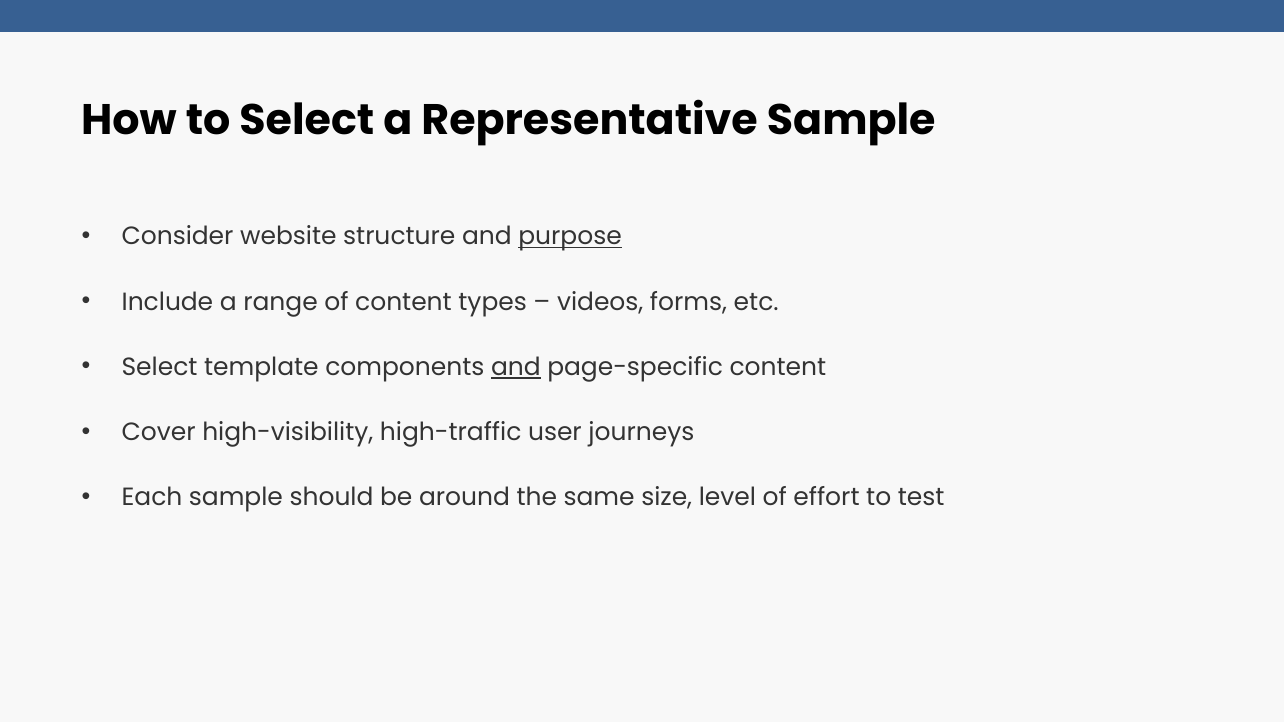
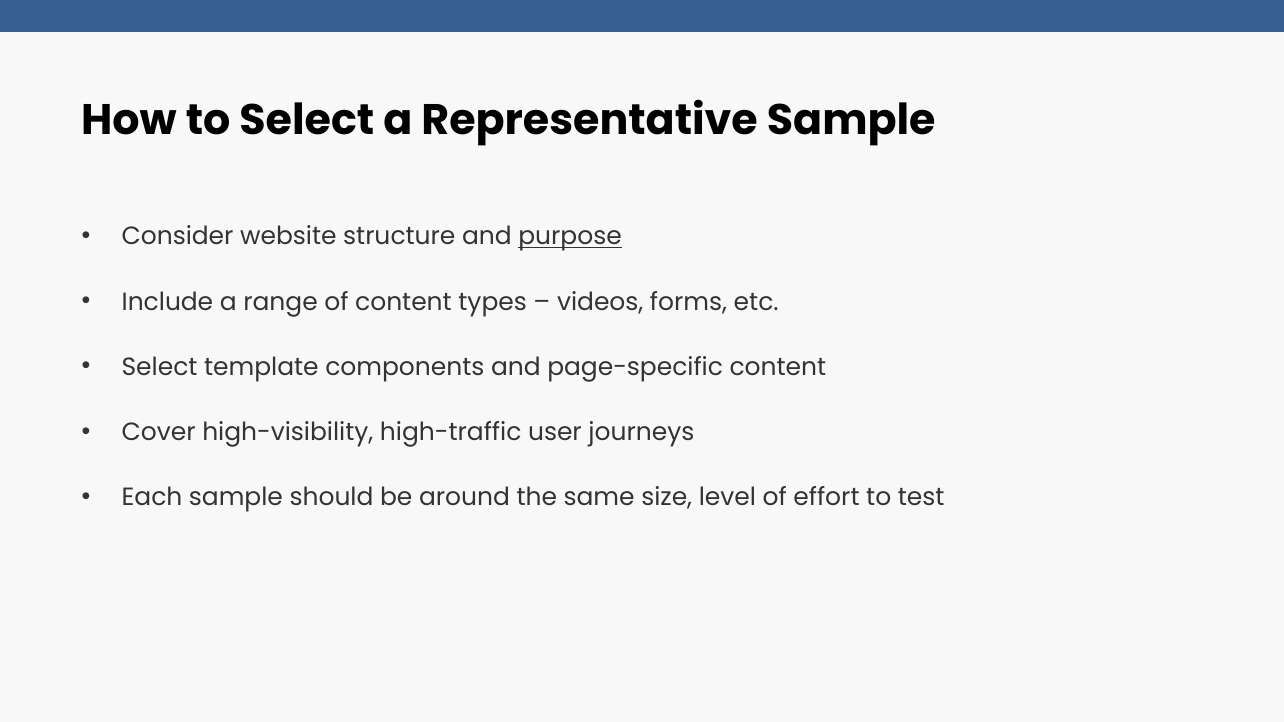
and at (516, 367) underline: present -> none
